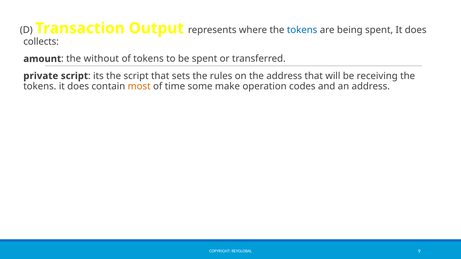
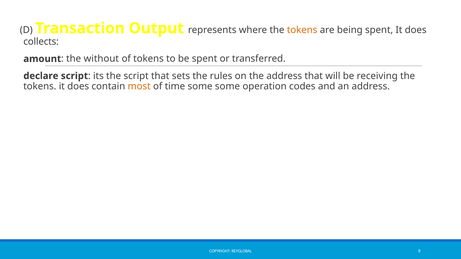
tokens at (302, 30) colour: blue -> orange
private: private -> declare
some make: make -> some
